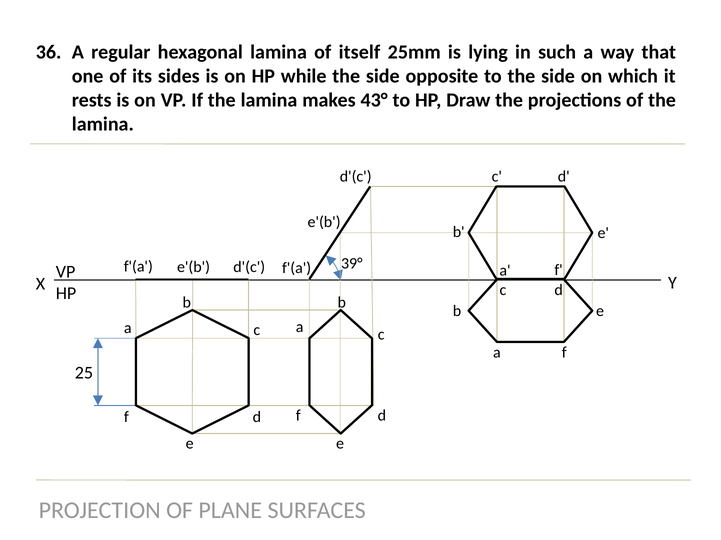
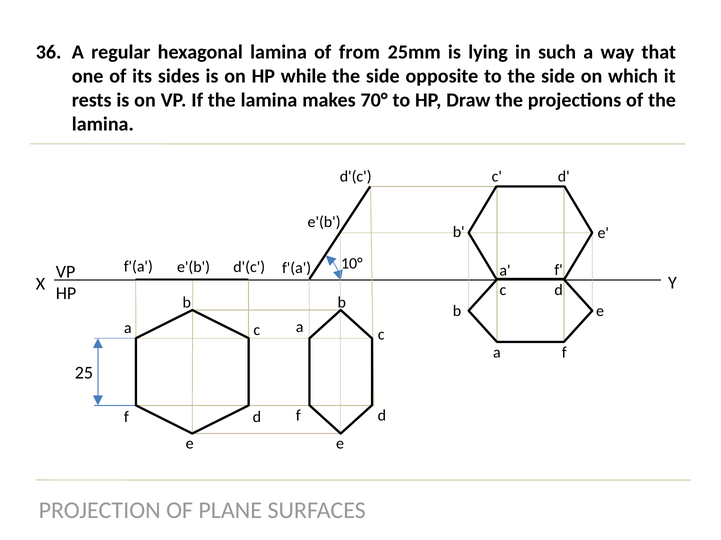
itself: itself -> from
43°: 43° -> 70°
39°: 39° -> 10°
